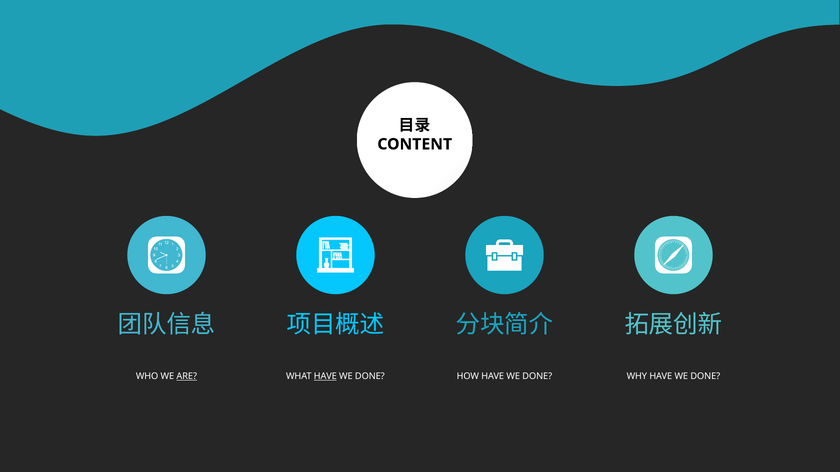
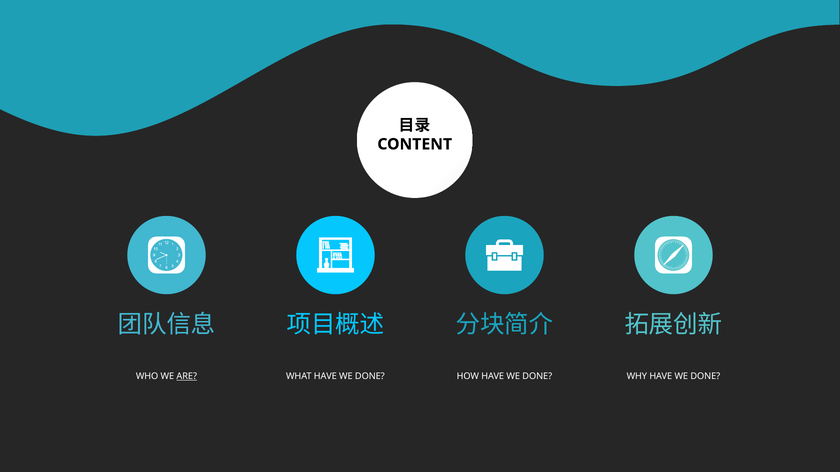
HAVE at (325, 377) underline: present -> none
